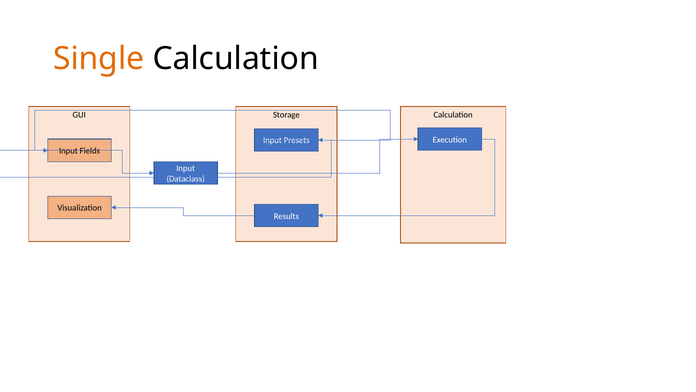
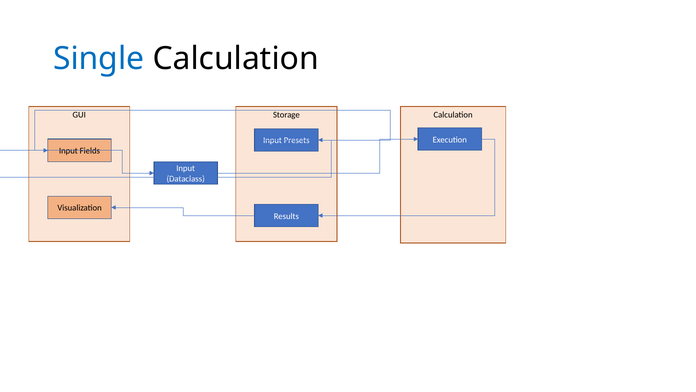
Single colour: orange -> blue
